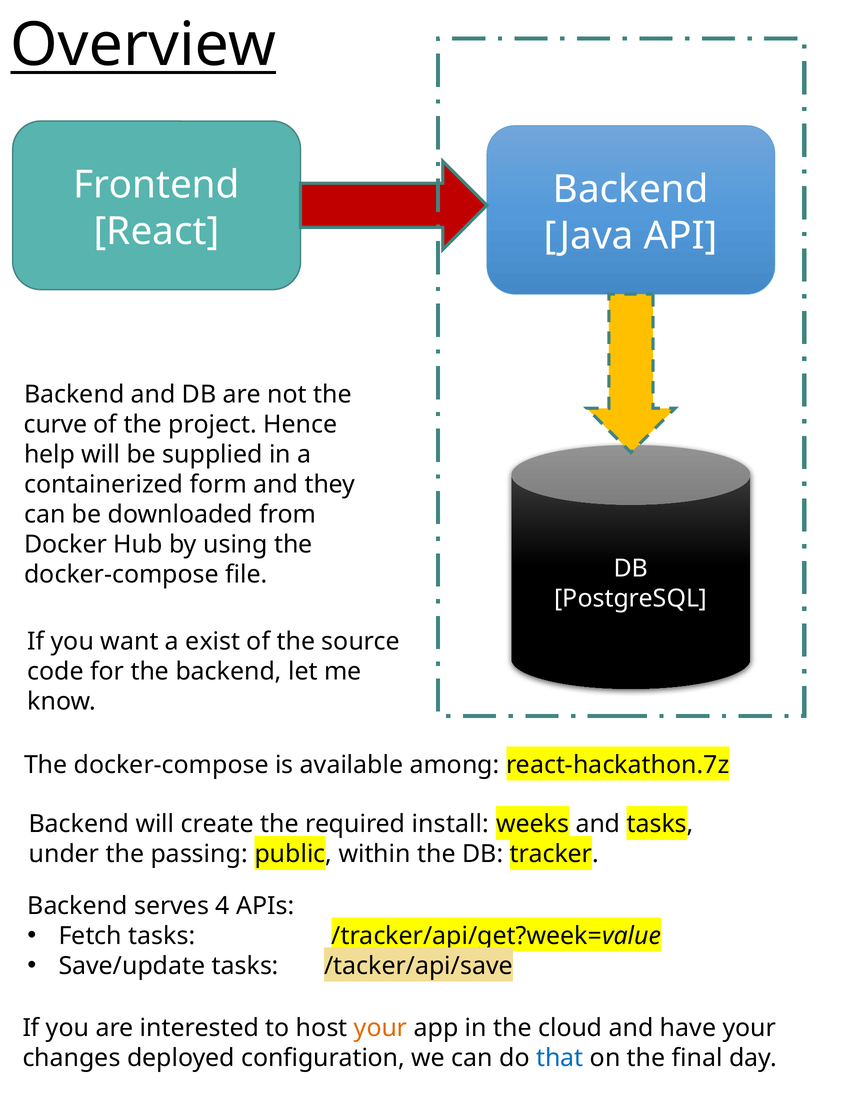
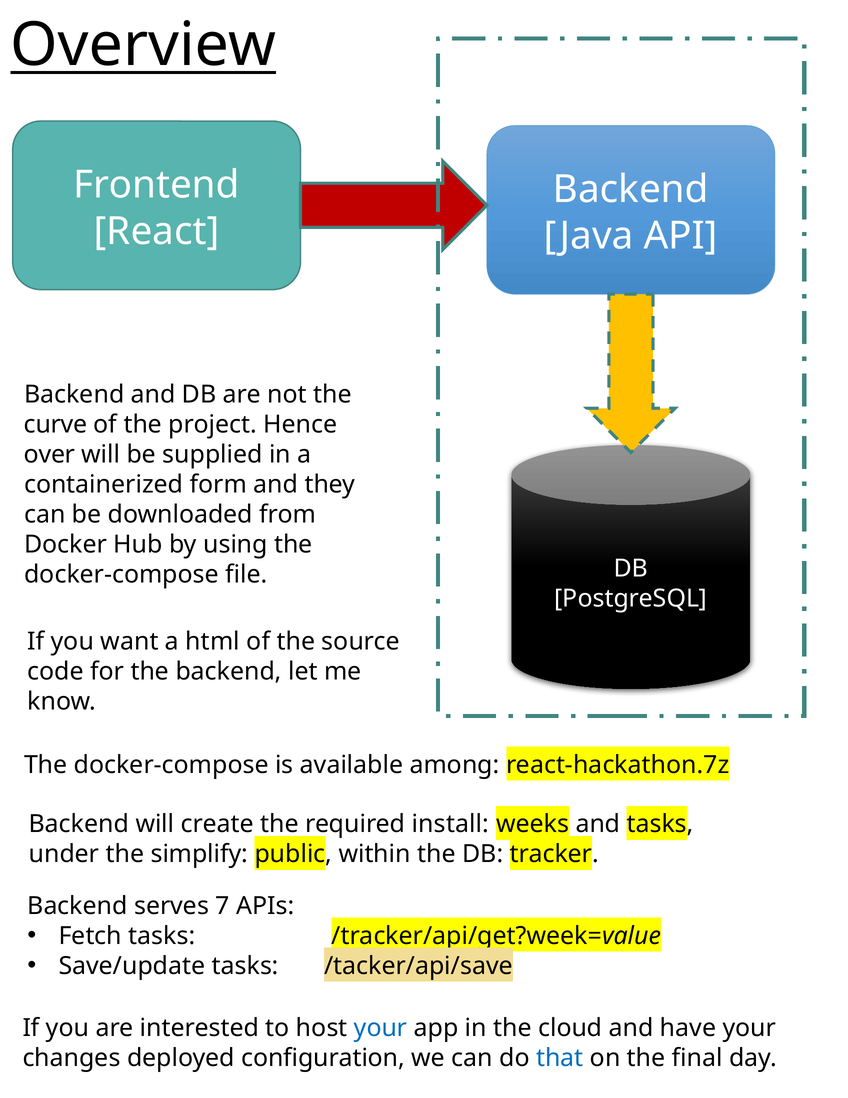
help: help -> over
exist: exist -> html
passing: passing -> simplify
4: 4 -> 7
your at (381, 1028) colour: orange -> blue
